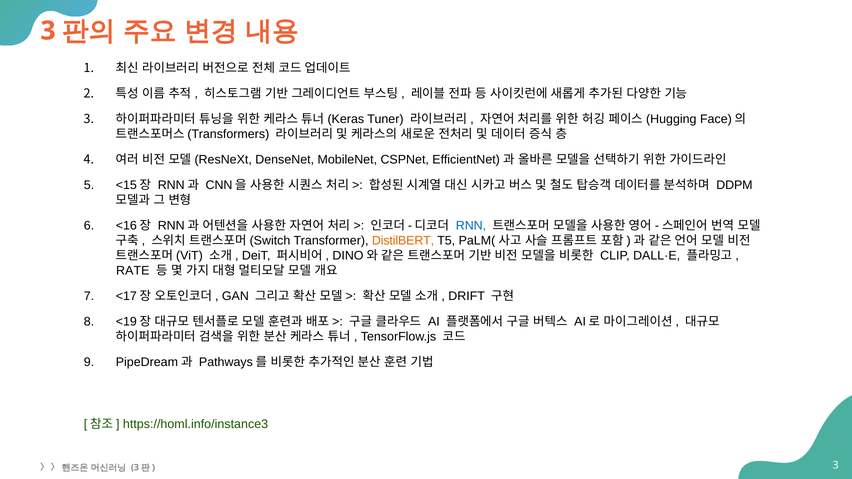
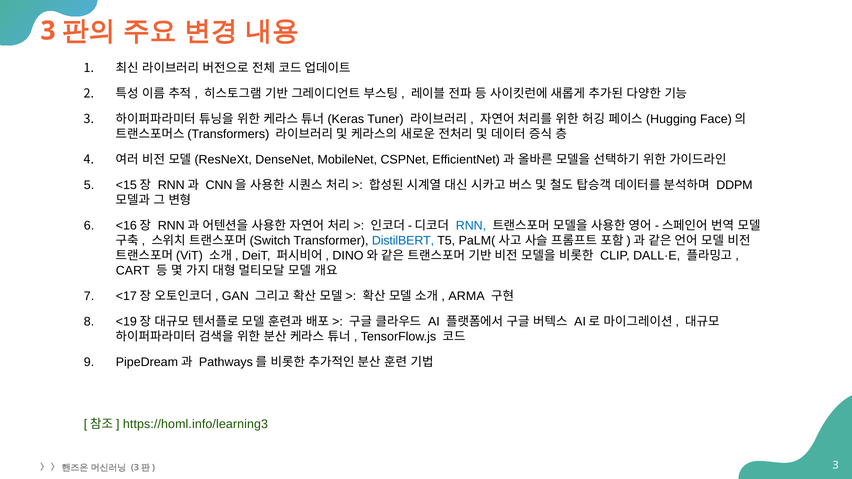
DistilBERT colour: orange -> blue
RATE: RATE -> CART
DRIFT: DRIFT -> ARMA
https://homl.info/instance3: https://homl.info/instance3 -> https://homl.info/learning3
